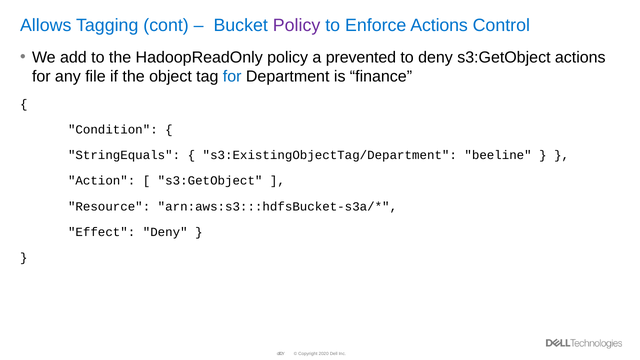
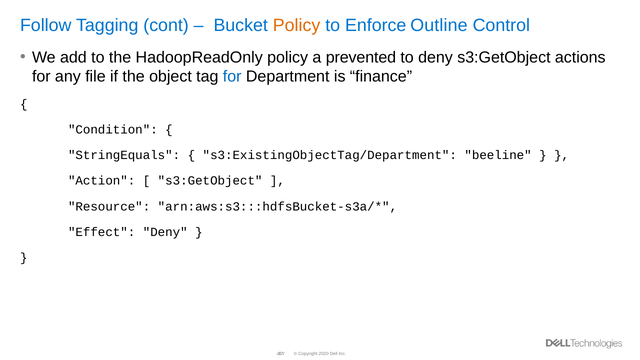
Allows: Allows -> Follow
Policy at (297, 25) colour: purple -> orange
Enforce Actions: Actions -> Outline
